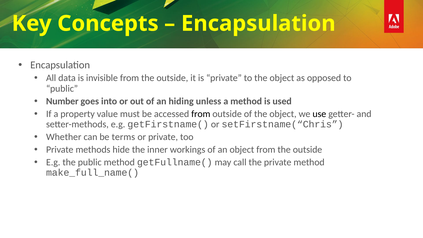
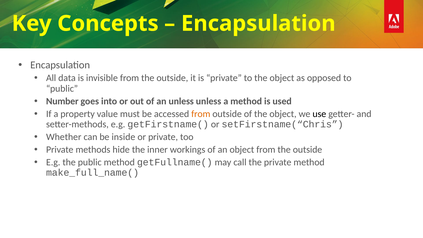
an hiding: hiding -> unless
from at (201, 114) colour: black -> orange
terms: terms -> inside
